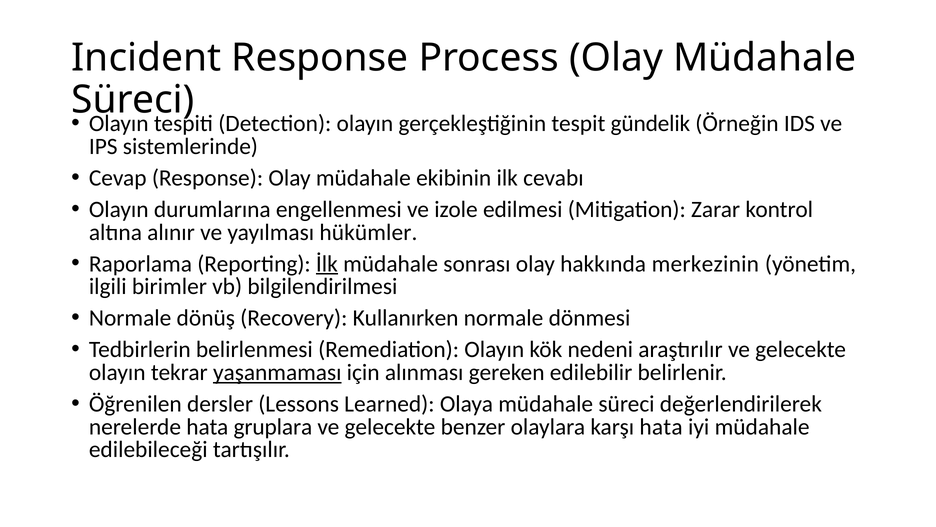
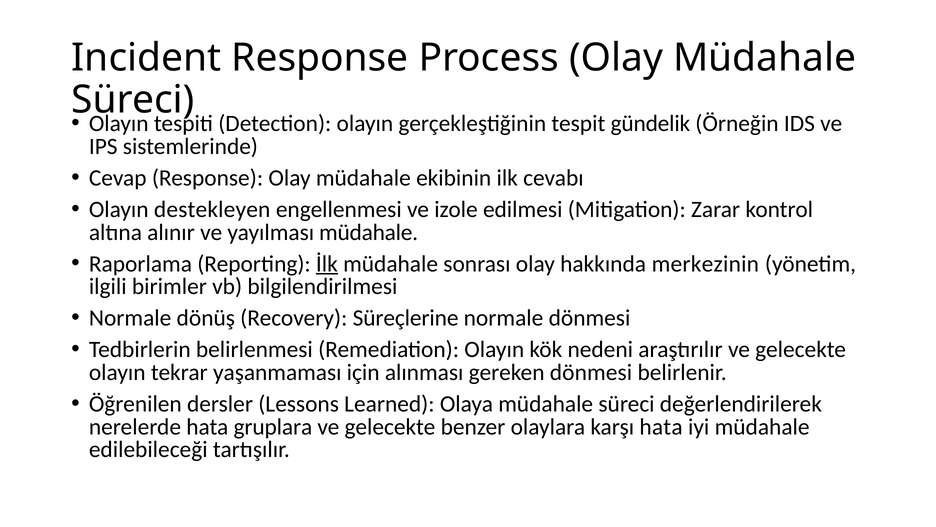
durumlarına: durumlarına -> destekleyen
yayılması hükümler: hükümler -> müdahale
Kullanırken: Kullanırken -> Süreçlerine
yaşanmaması underline: present -> none
gereken edilebilir: edilebilir -> dönmesi
